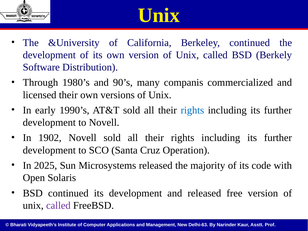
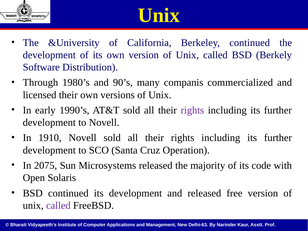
rights at (192, 110) colour: blue -> purple
1902: 1902 -> 1910
2025: 2025 -> 2075
